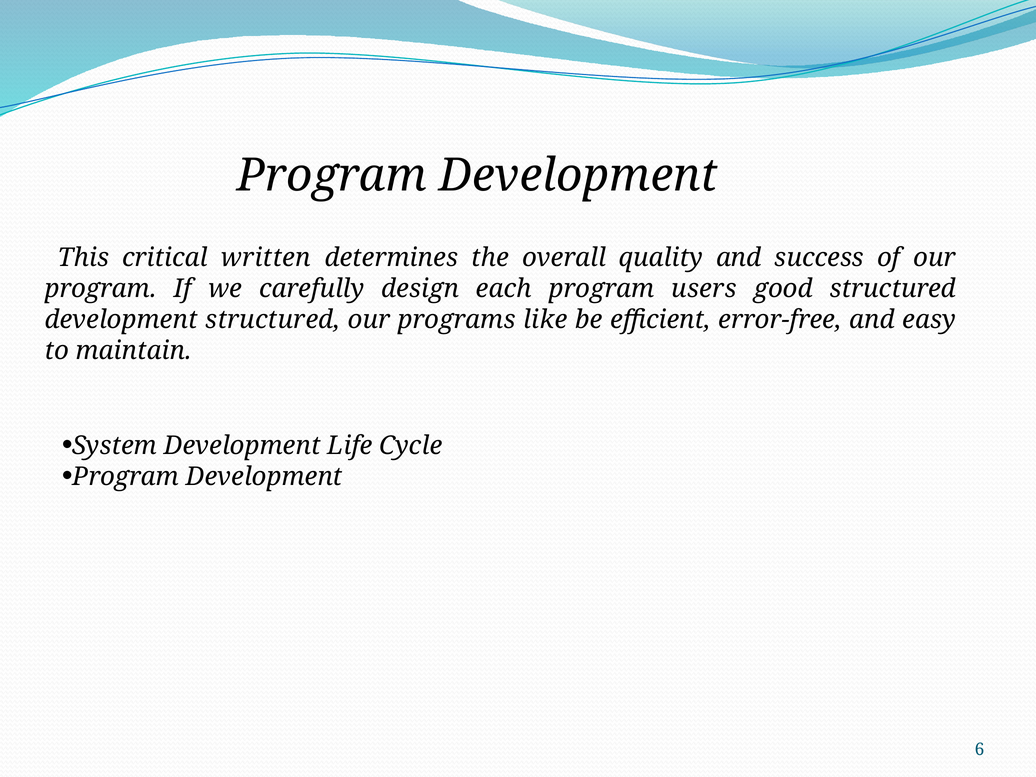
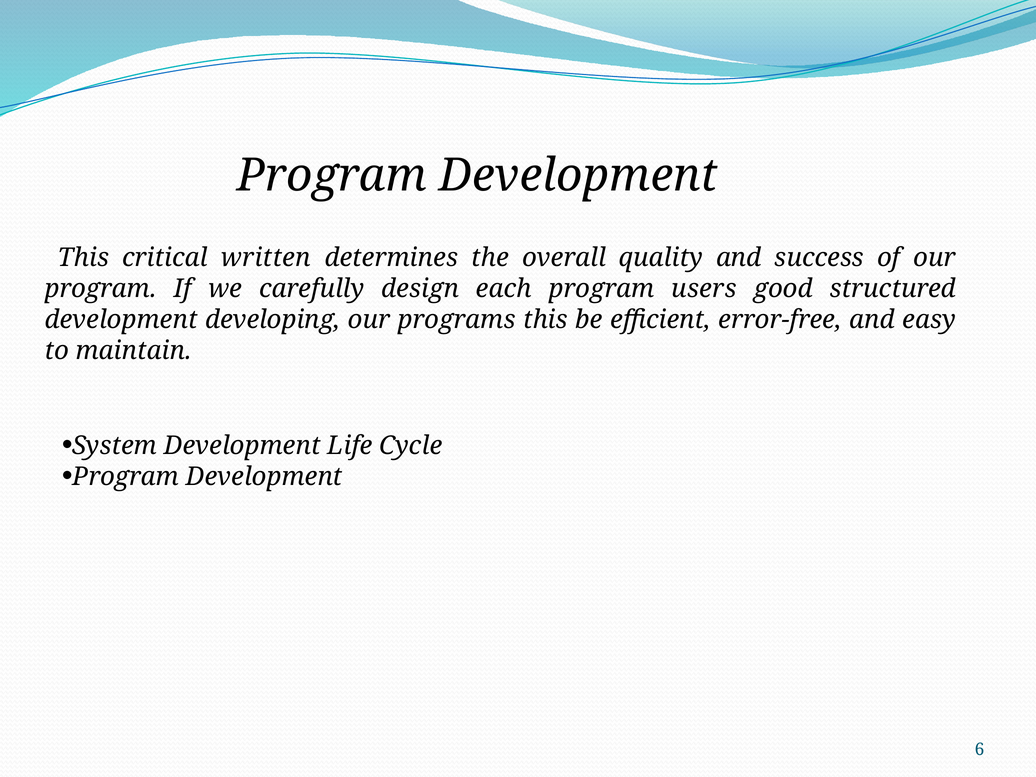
development structured: structured -> developing
programs like: like -> this
